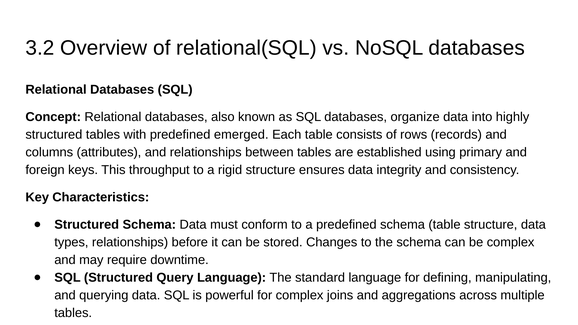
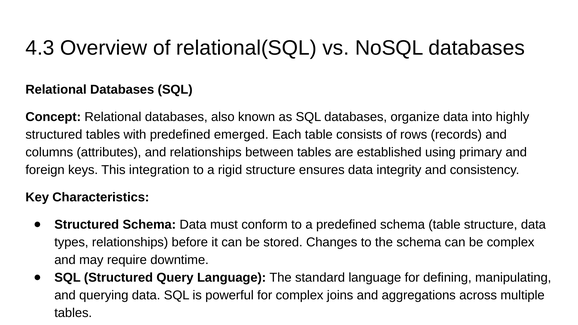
3.2: 3.2 -> 4.3
throughput: throughput -> integration
